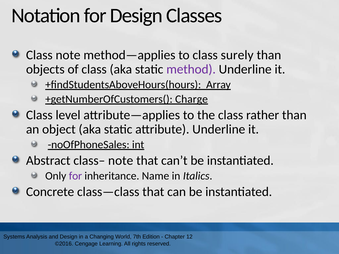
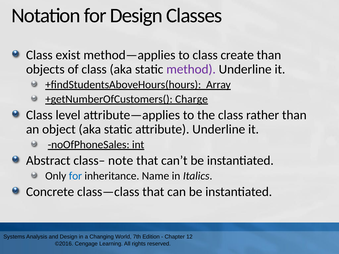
Class note: note -> exist
surely: surely -> create
for at (75, 176) colour: purple -> blue
